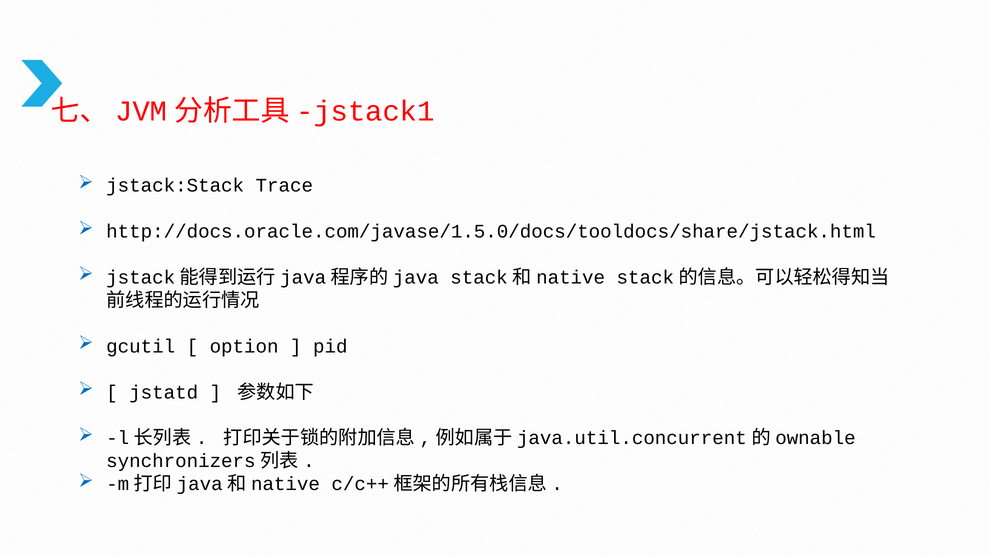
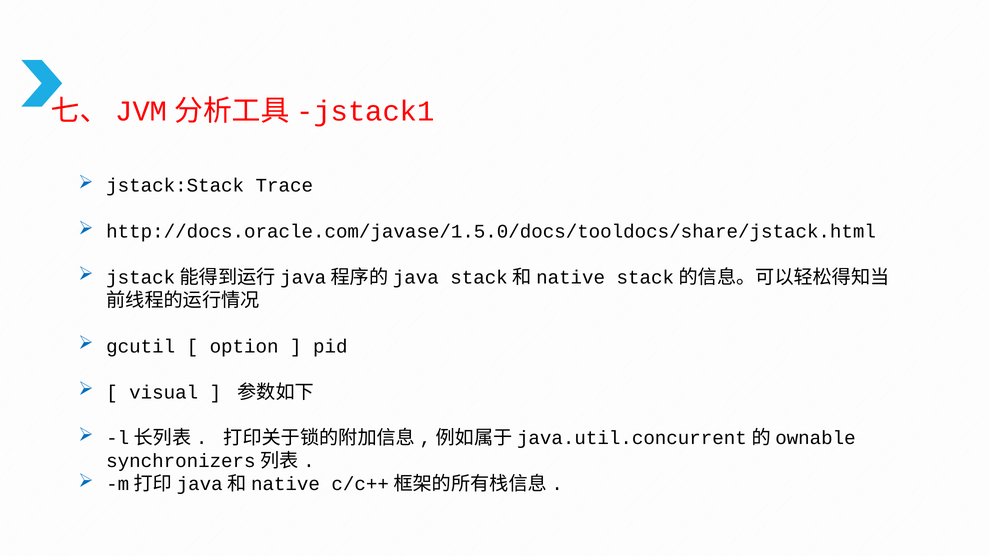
jstatd: jstatd -> visual
